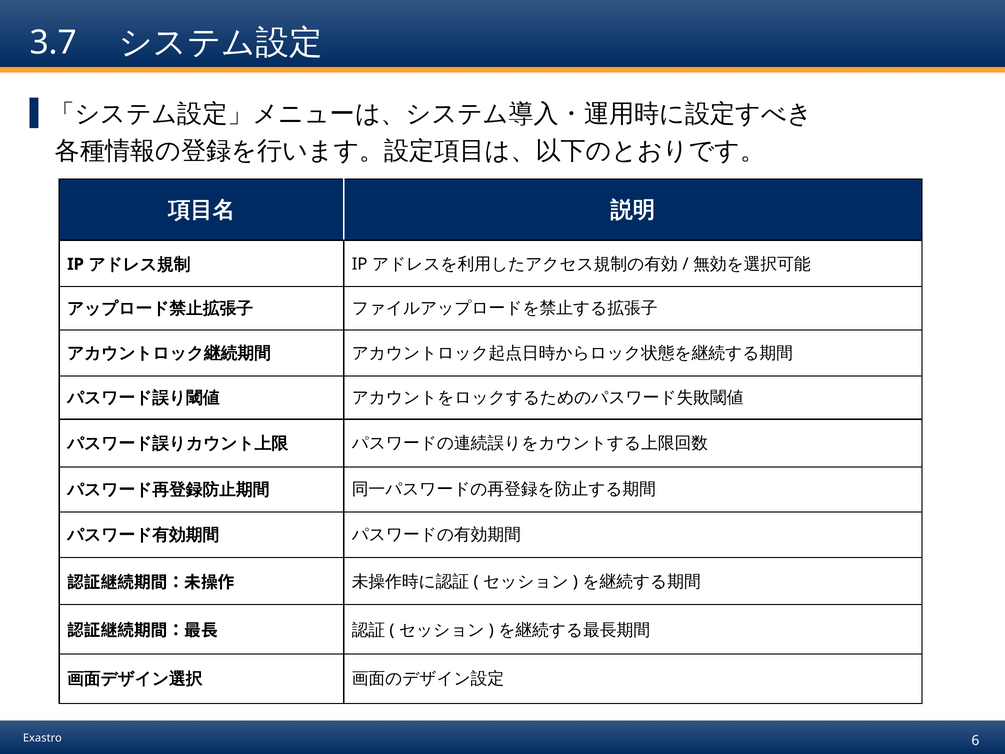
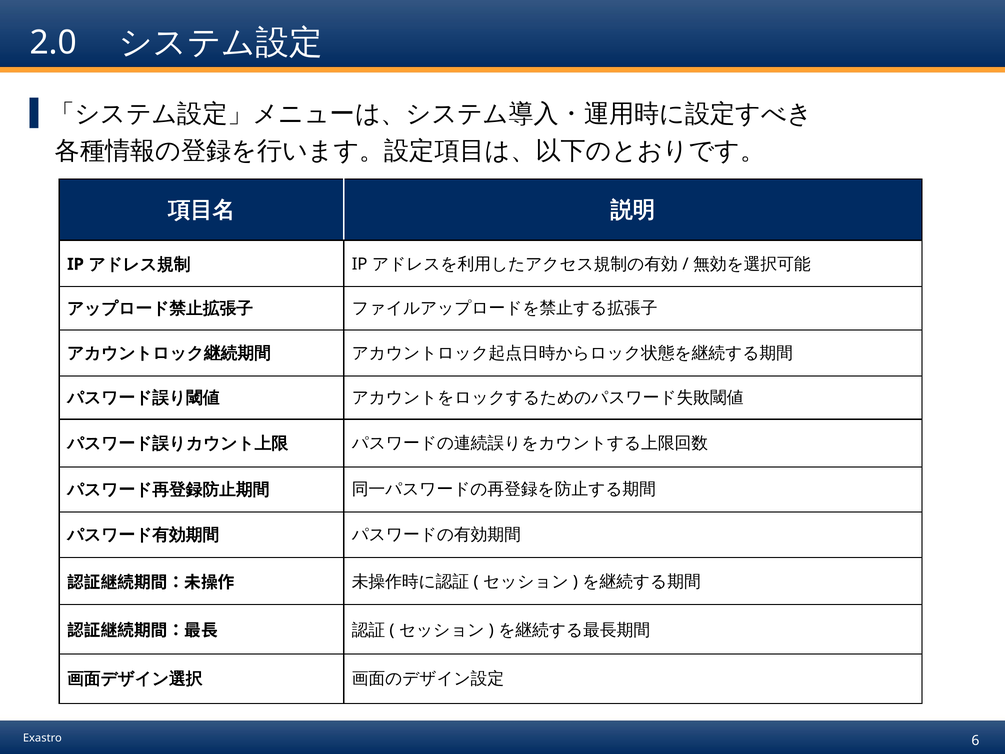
3.7: 3.7 -> 2.0
